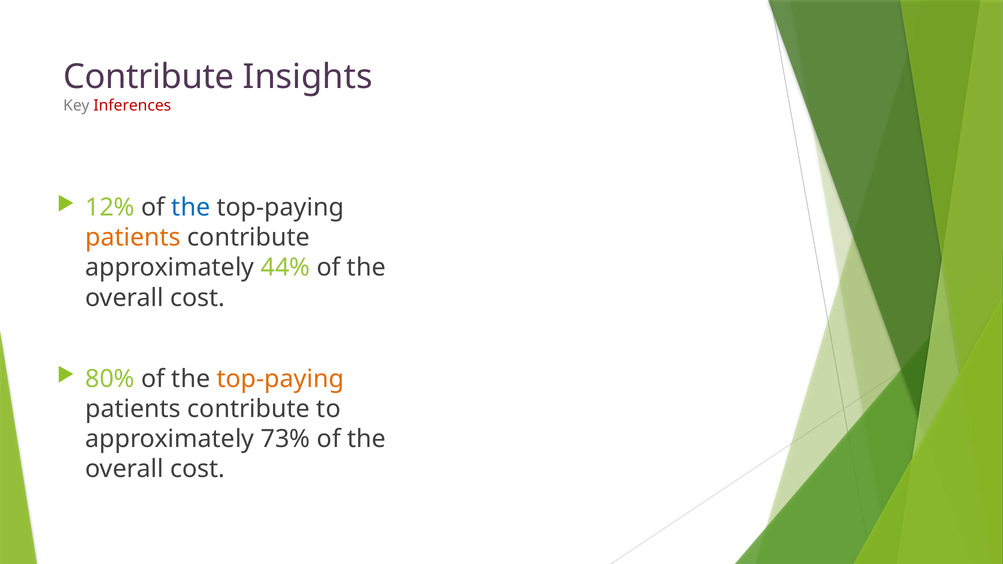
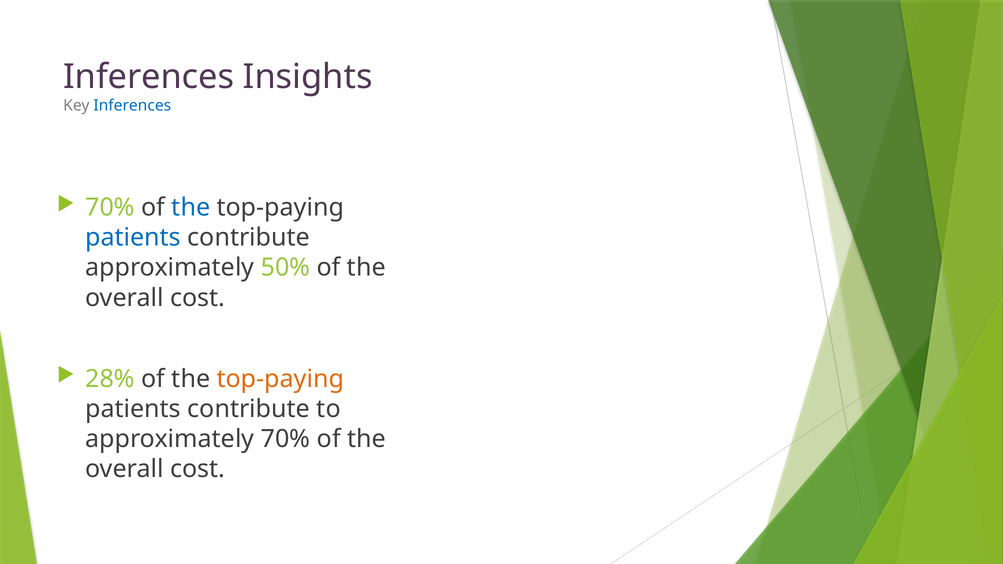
Contribute at (149, 77): Contribute -> Inferences
Inferences at (132, 106) colour: red -> blue
12% at (110, 208): 12% -> 70%
patients at (133, 238) colour: orange -> blue
44%: 44% -> 50%
80%: 80% -> 28%
approximately 73%: 73% -> 70%
